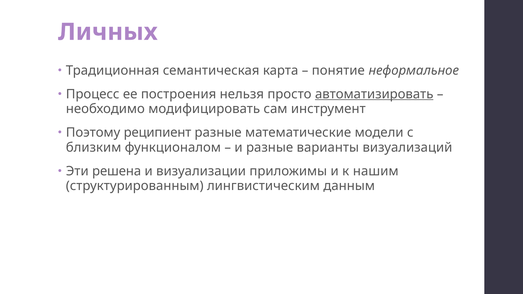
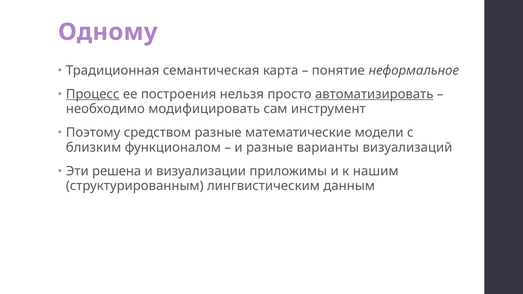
Личных: Личных -> Одному
Процесс underline: none -> present
реципиент: реципиент -> средством
